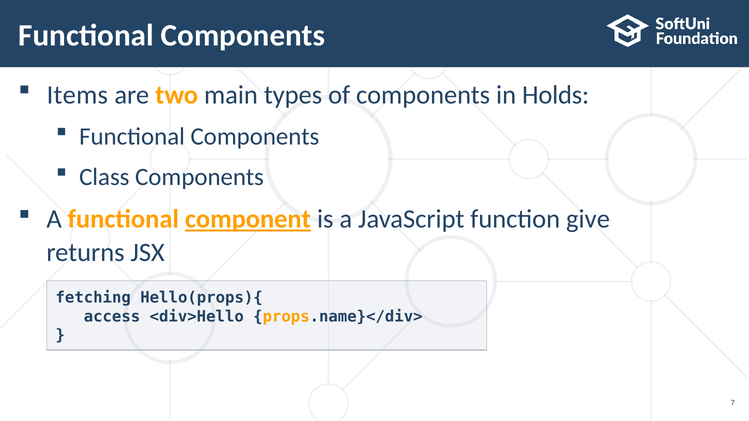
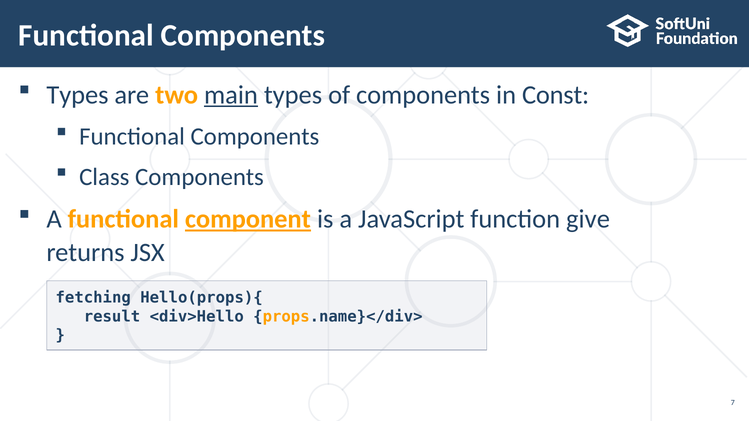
Items at (77, 95): Items -> Types
main underline: none -> present
Holds: Holds -> Const
access: access -> result
